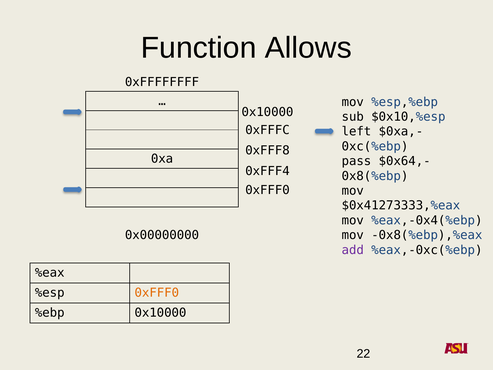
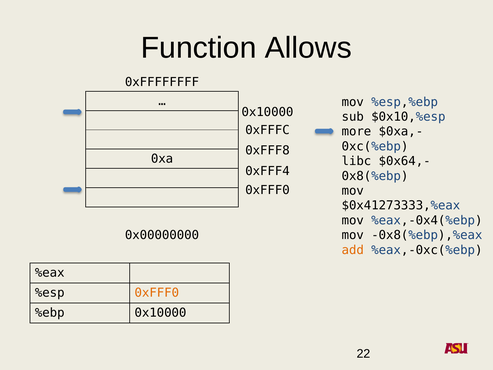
left: left -> more
pass: pass -> libc
add colour: purple -> orange
